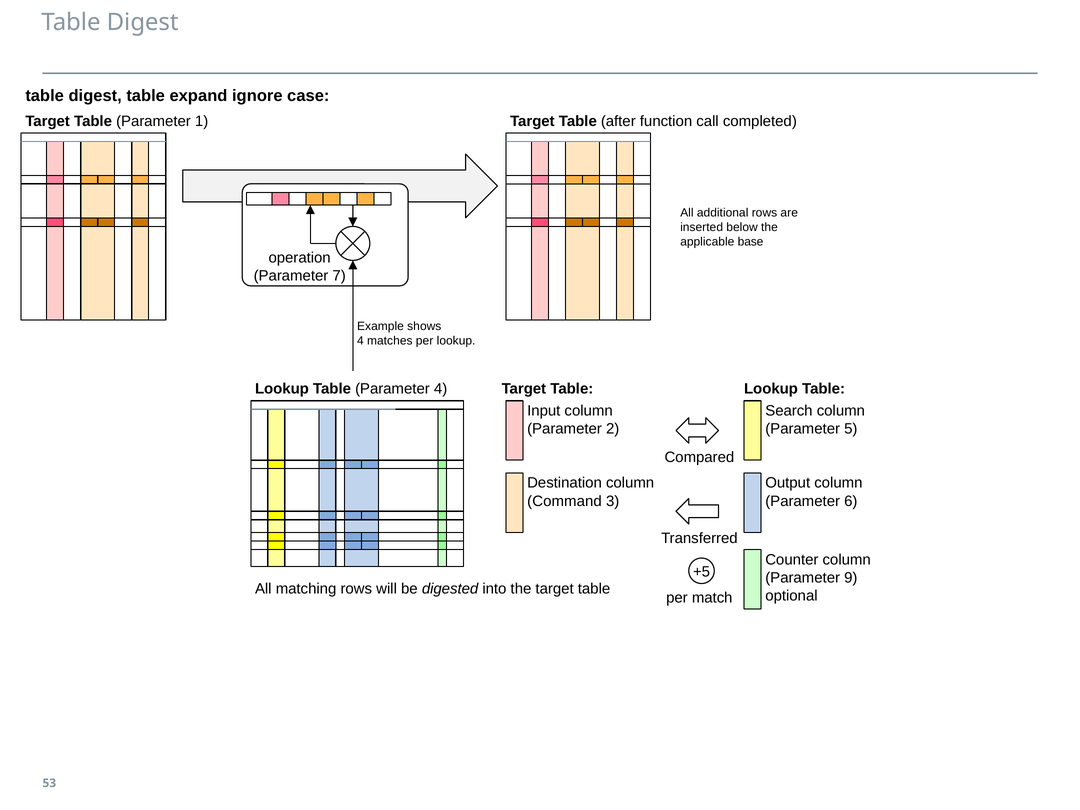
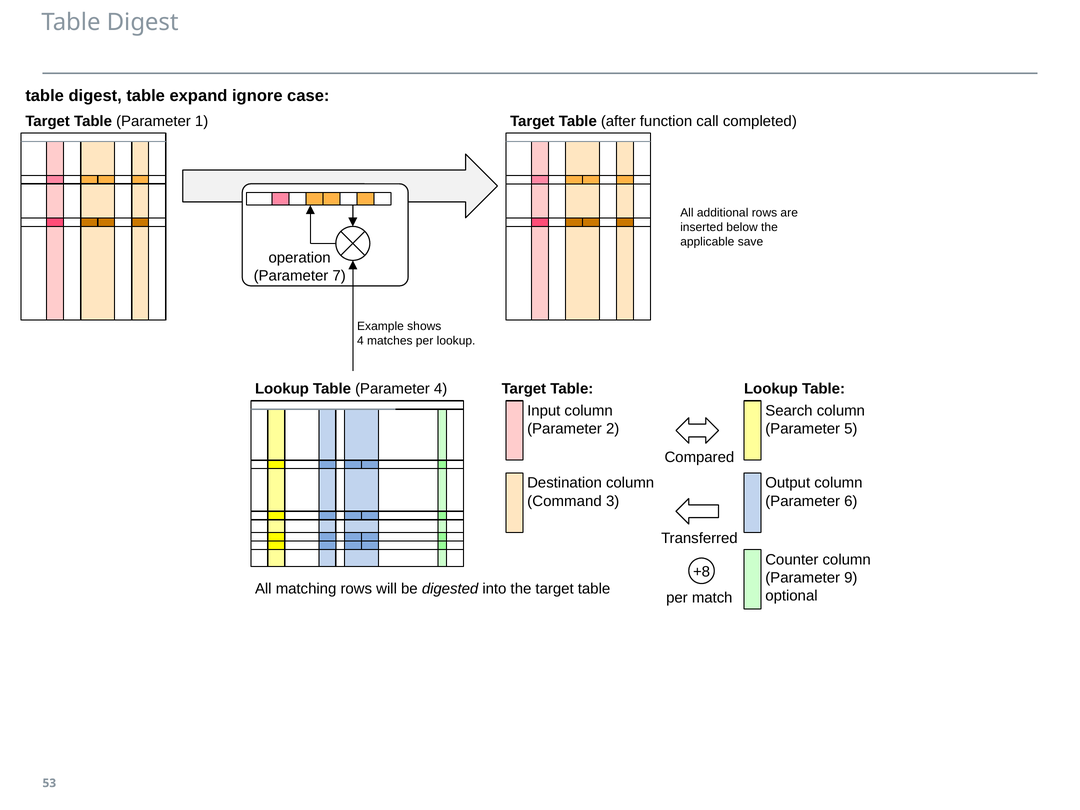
base: base -> save
+5: +5 -> +8
